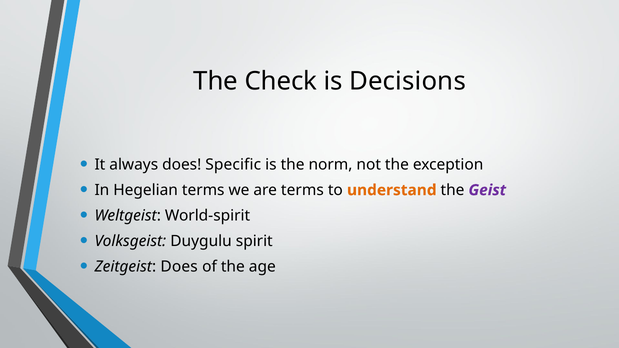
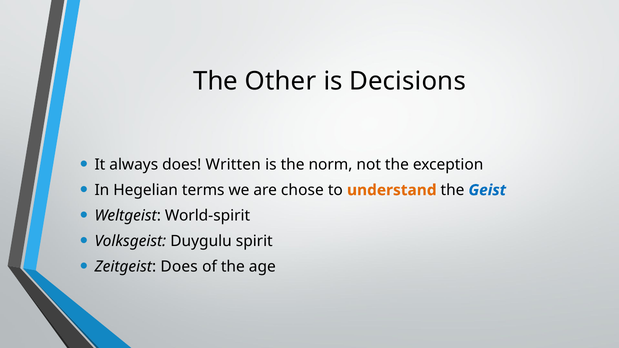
Check: Check -> Other
Specific: Specific -> Written
are terms: terms -> chose
Geist colour: purple -> blue
